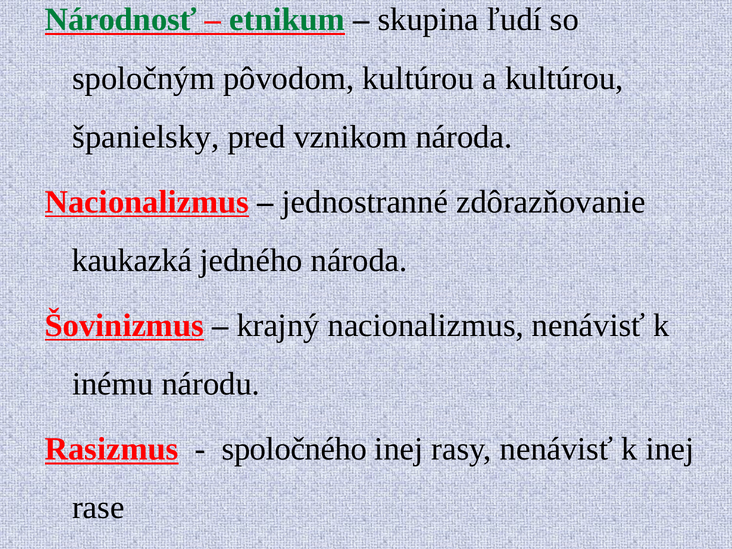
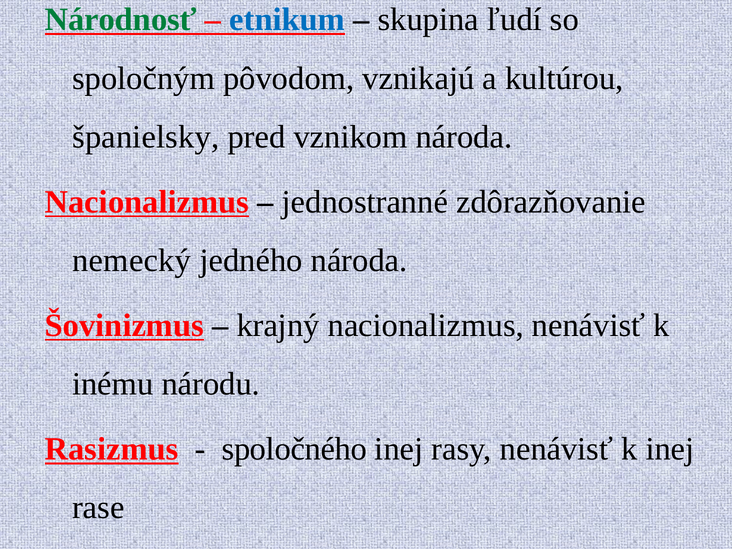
etnikum colour: green -> blue
pôvodom kultúrou: kultúrou -> vznikajú
kaukazká: kaukazká -> nemecký
